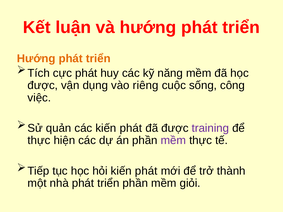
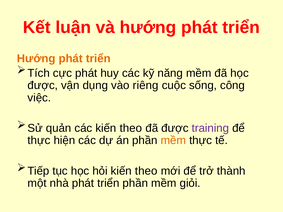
các kiến phát: phát -> theo
mềm at (173, 141) colour: purple -> orange
hỏi kiến phát: phát -> theo
